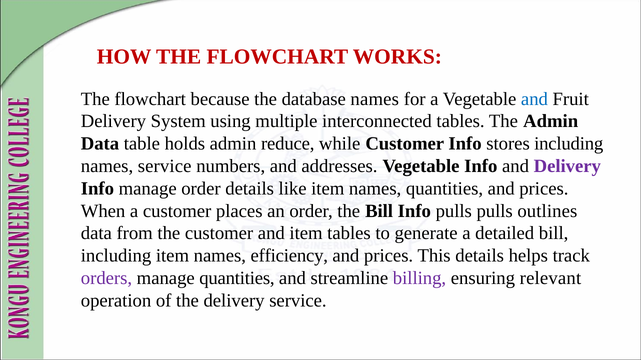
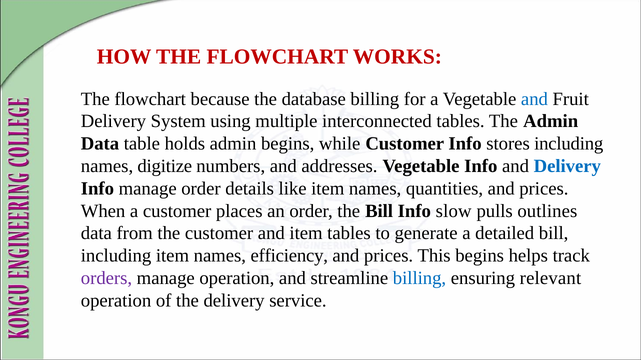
database names: names -> billing
admin reduce: reduce -> begins
names service: service -> digitize
Delivery at (567, 166) colour: purple -> blue
Info pulls: pulls -> slow
This details: details -> begins
manage quantities: quantities -> operation
billing at (420, 279) colour: purple -> blue
